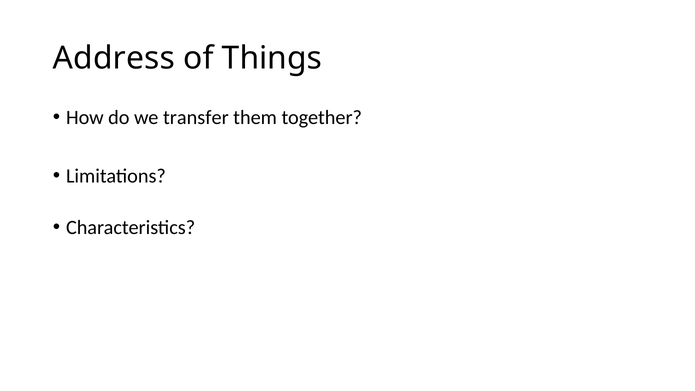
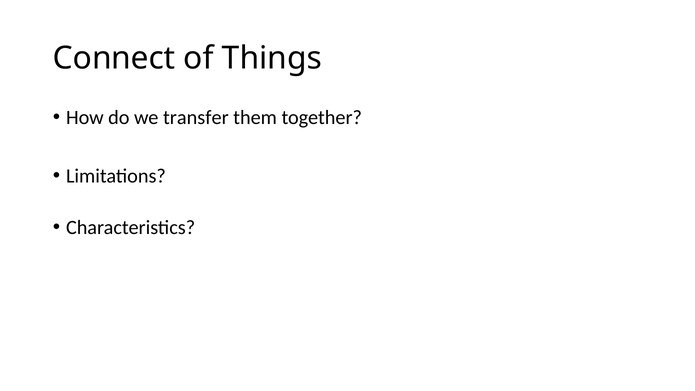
Address: Address -> Connect
